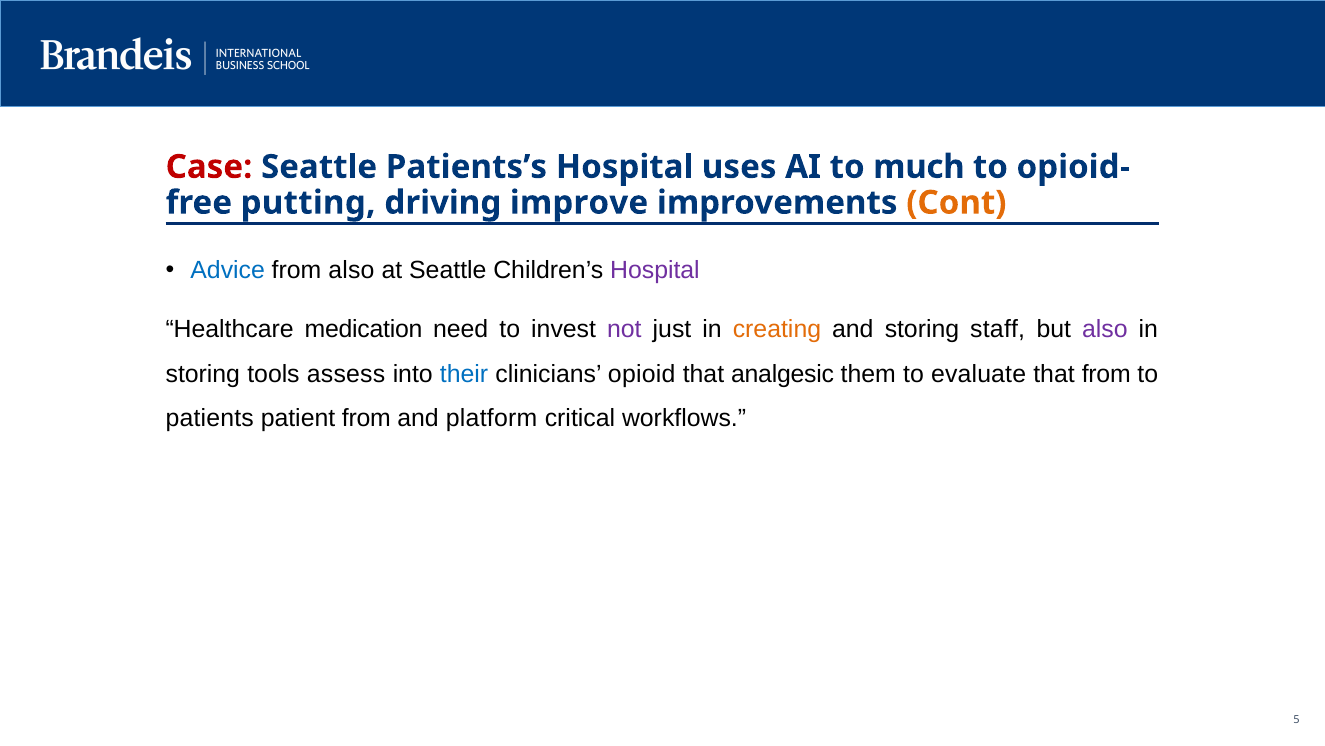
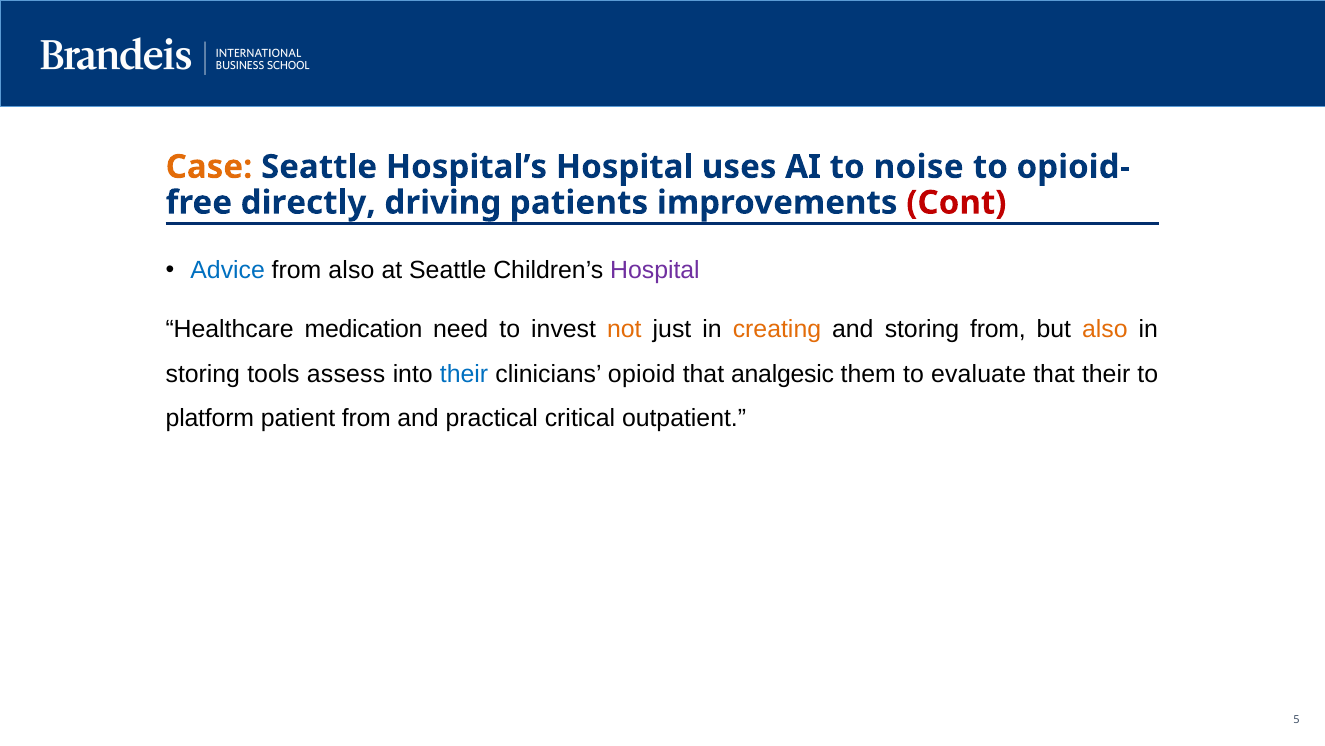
Case colour: red -> orange
Patients’s: Patients’s -> Hospital’s
much: much -> noise
putting: putting -> directly
improve: improve -> patients
Cont colour: orange -> red
not colour: purple -> orange
storing staff: staff -> from
also at (1105, 329) colour: purple -> orange
that from: from -> their
patients: patients -> platform
platform: platform -> practical
workflows: workflows -> outpatient
